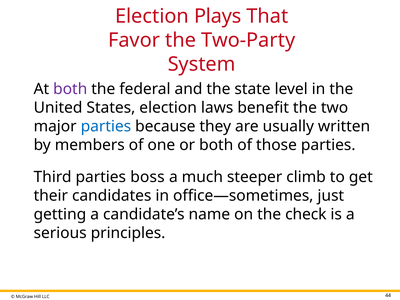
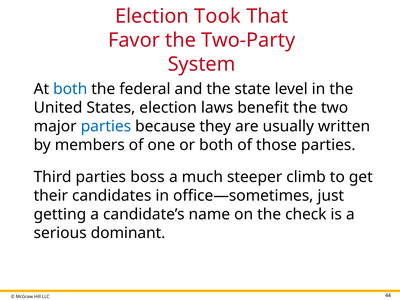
Plays: Plays -> Took
both at (70, 89) colour: purple -> blue
principles: principles -> dominant
